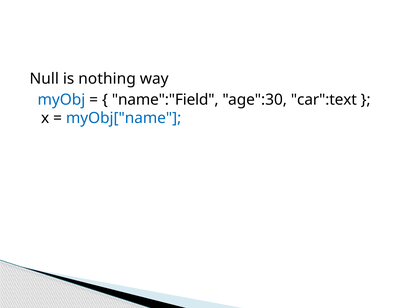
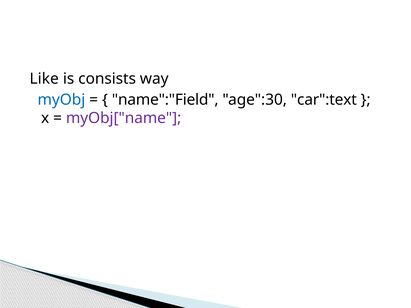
Null: Null -> Like
nothing: nothing -> consists
myObj["name colour: blue -> purple
